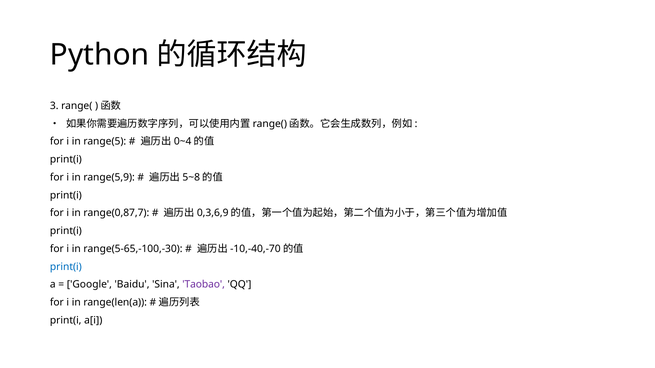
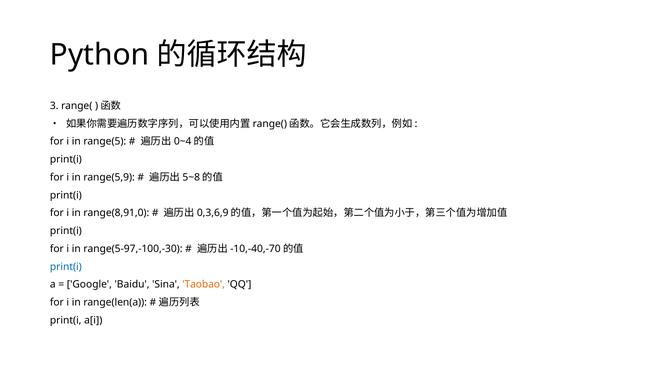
range(0,87,7: range(0,87,7 -> range(8,91,0
range(5-65,-100,-30: range(5-65,-100,-30 -> range(5-97,-100,-30
Taobao colour: purple -> orange
